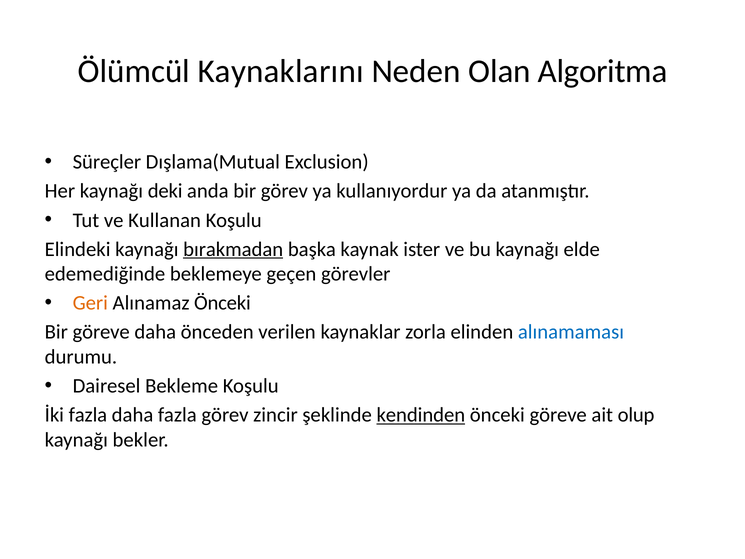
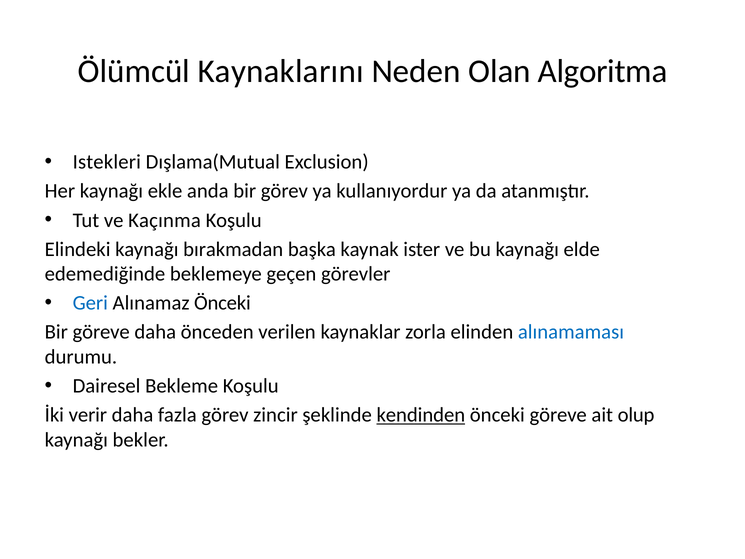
Süreçler: Süreçler -> Istekleri
deki: deki -> ekle
Kullanan: Kullanan -> Kaçınma
bırakmadan underline: present -> none
Geri colour: orange -> blue
İki fazla: fazla -> verir
